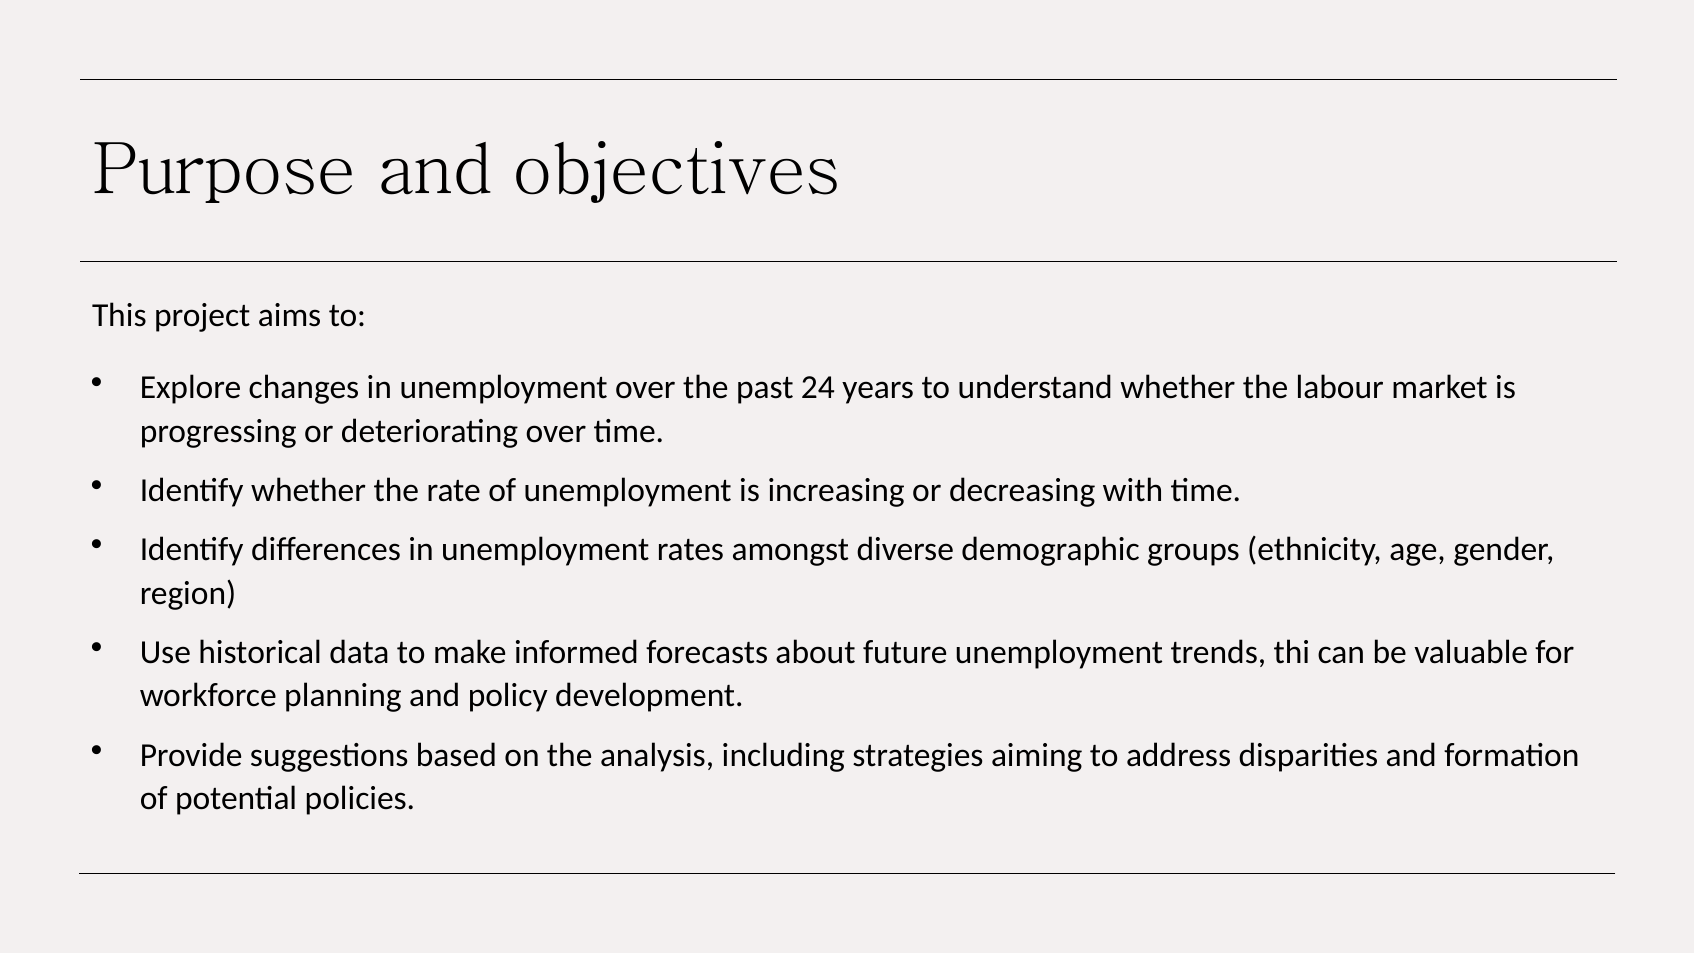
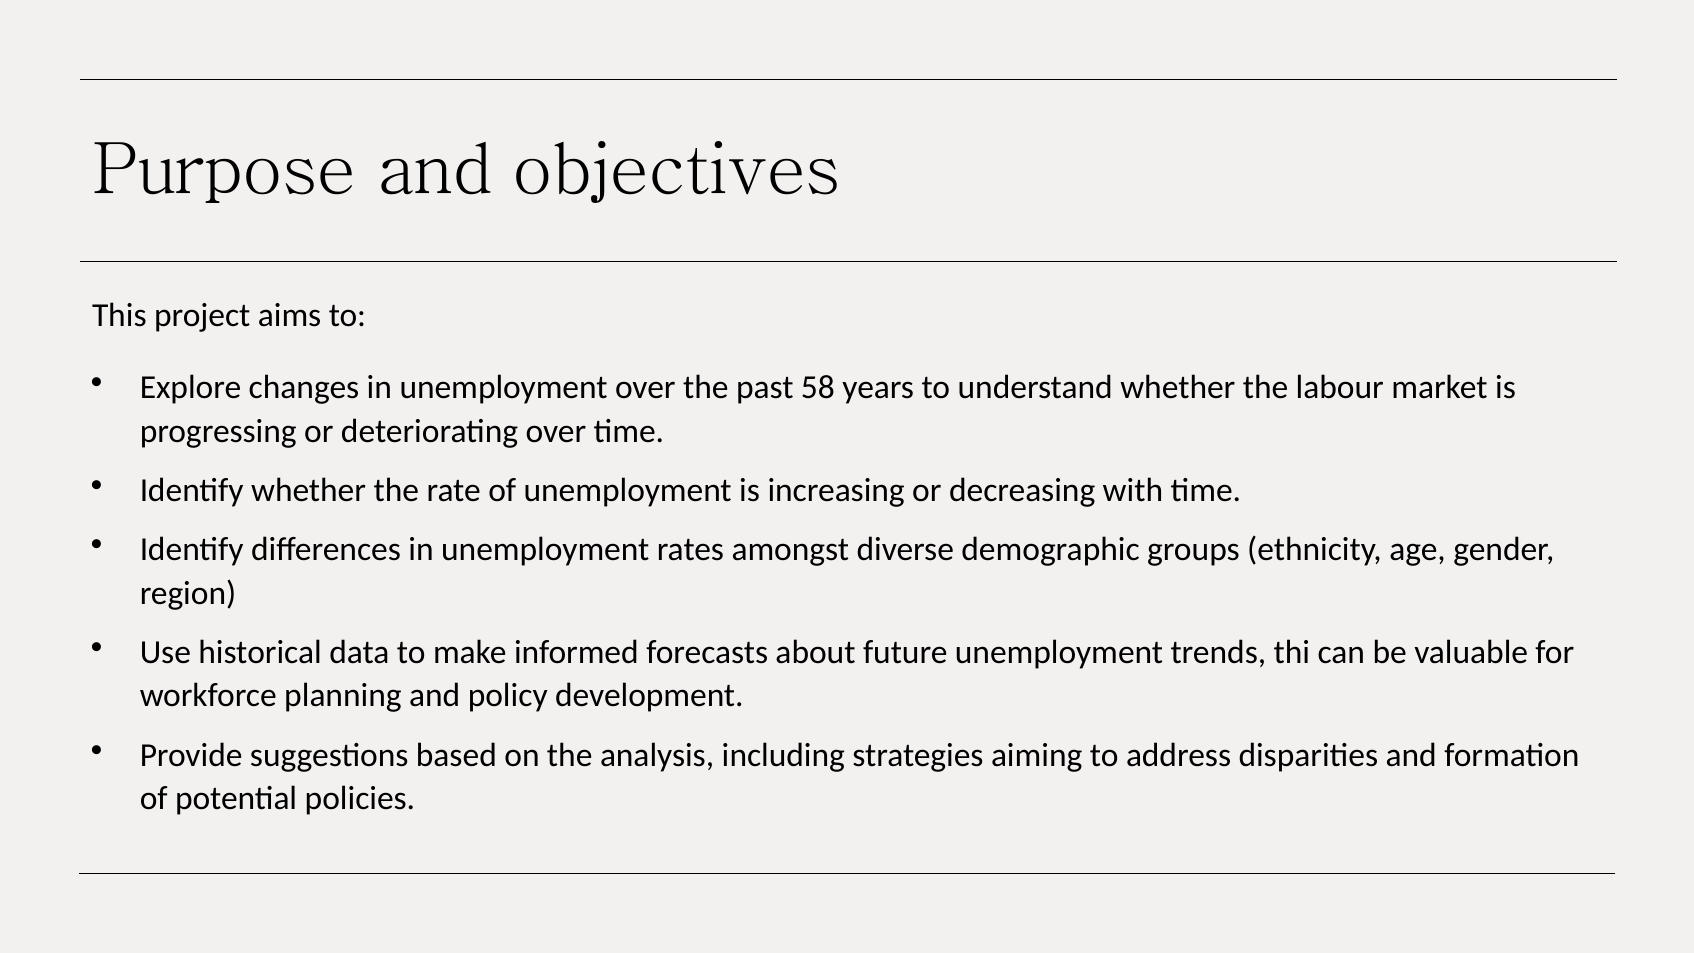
24: 24 -> 58
